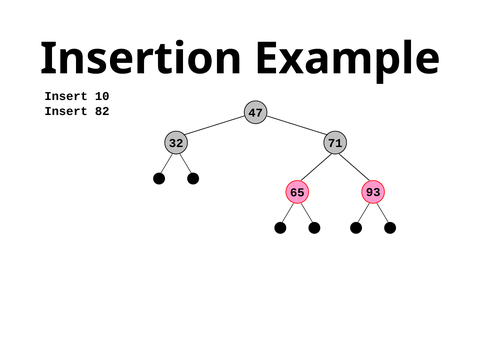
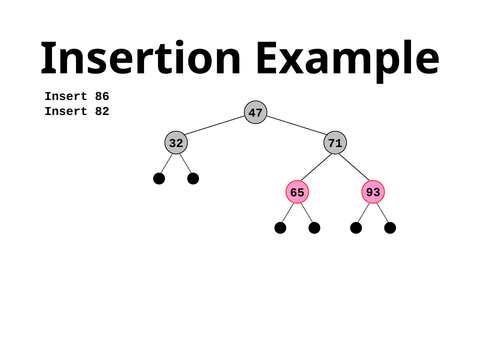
10: 10 -> 86
